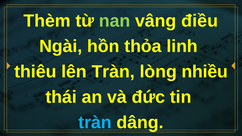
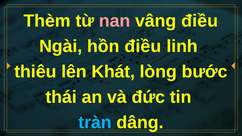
nan colour: light green -> pink
hồn thỏa: thỏa -> điều
lên Tràn: Tràn -> Khát
nhiều: nhiều -> bước
